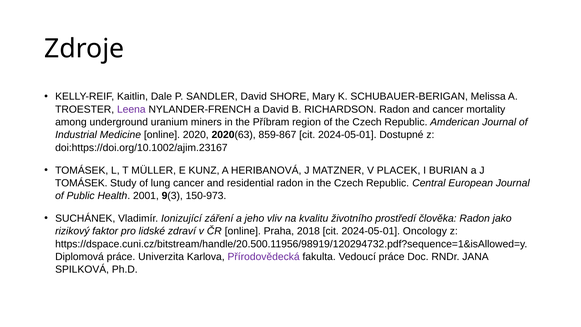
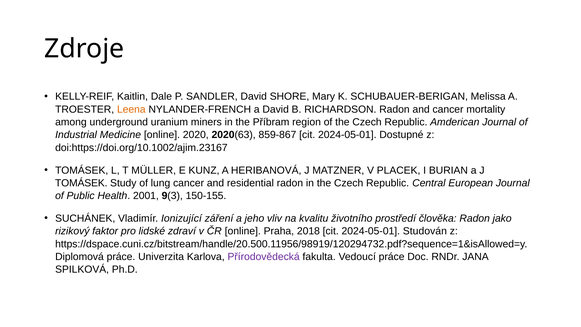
Leena colour: purple -> orange
150-973: 150-973 -> 150-155
Oncology: Oncology -> Studován
